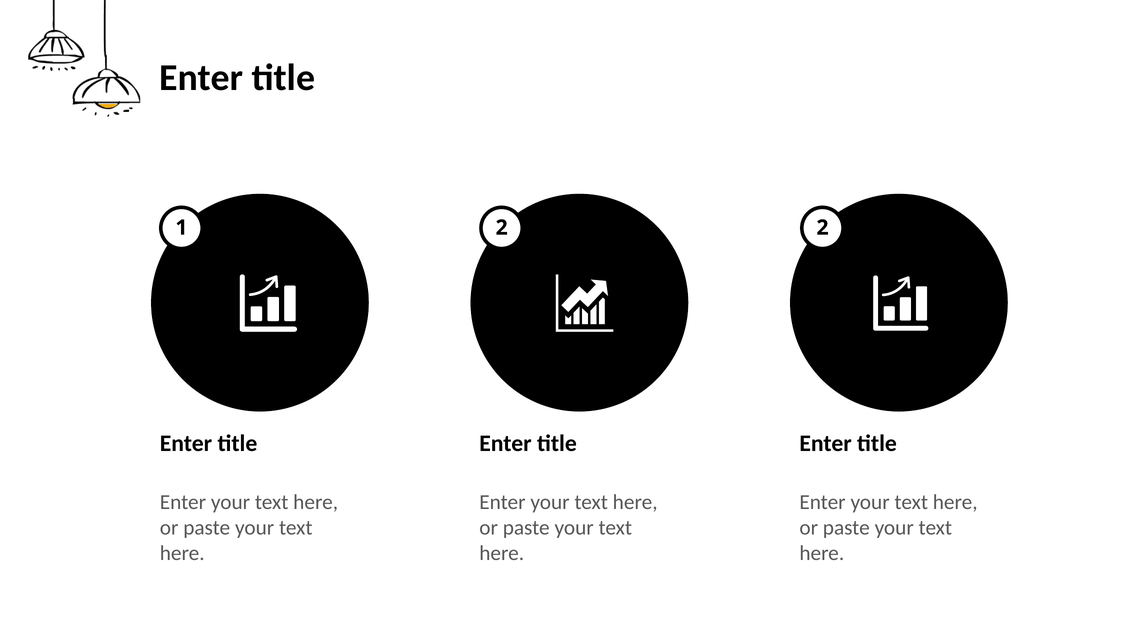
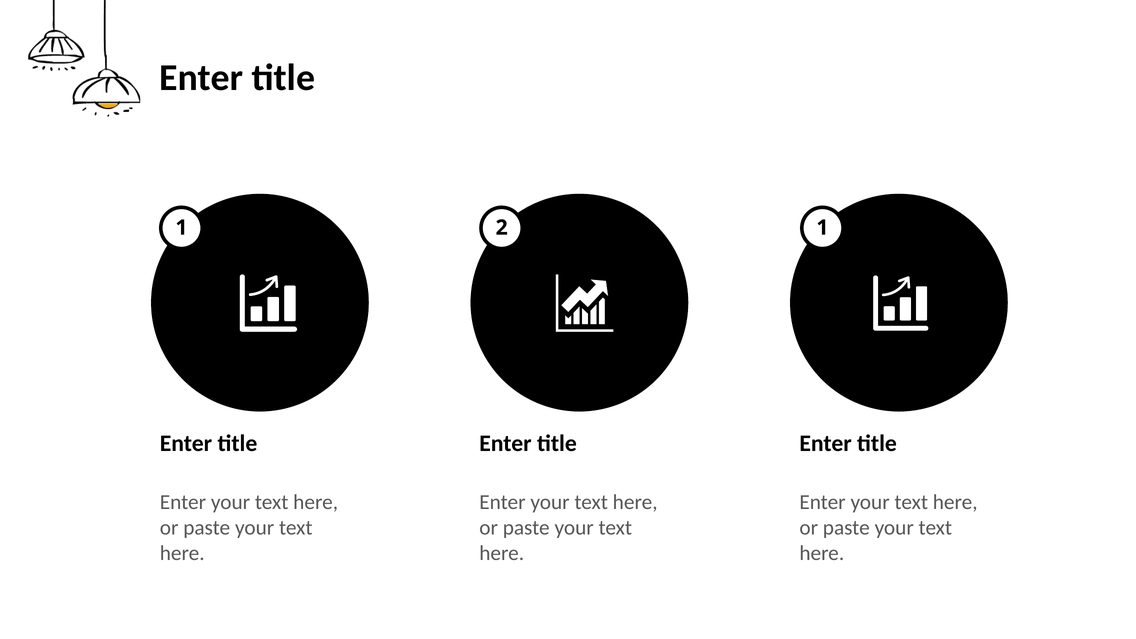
2 2: 2 -> 1
